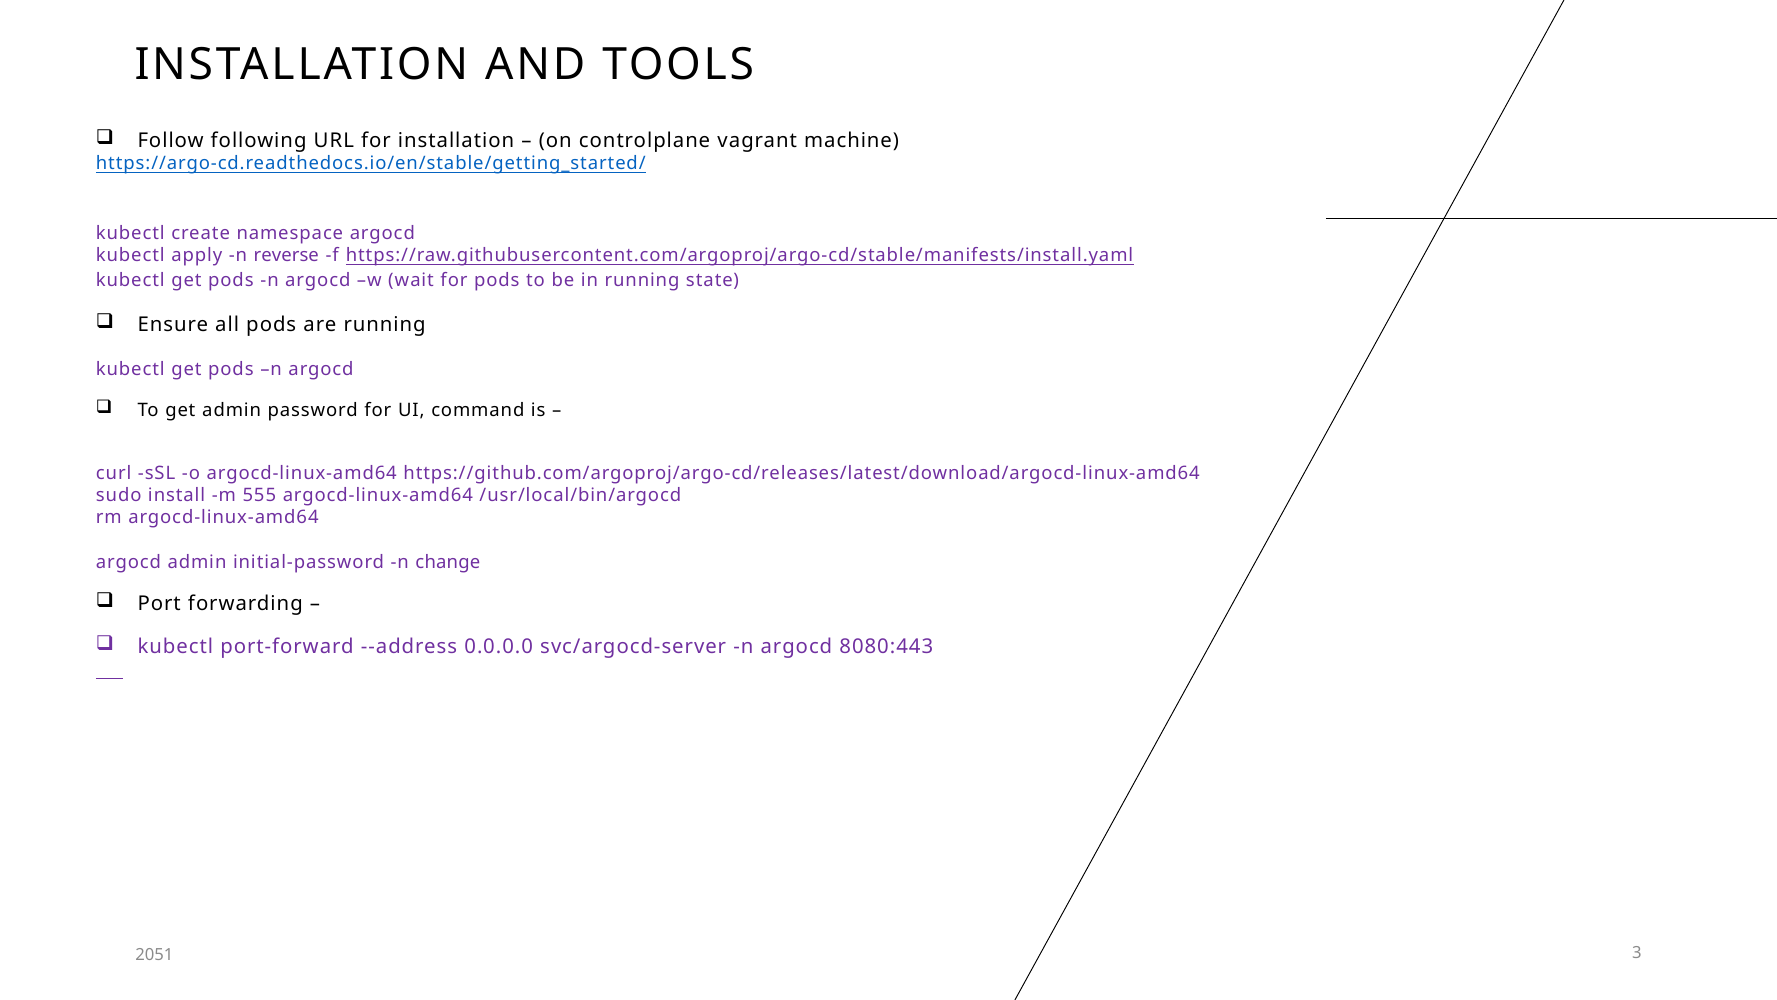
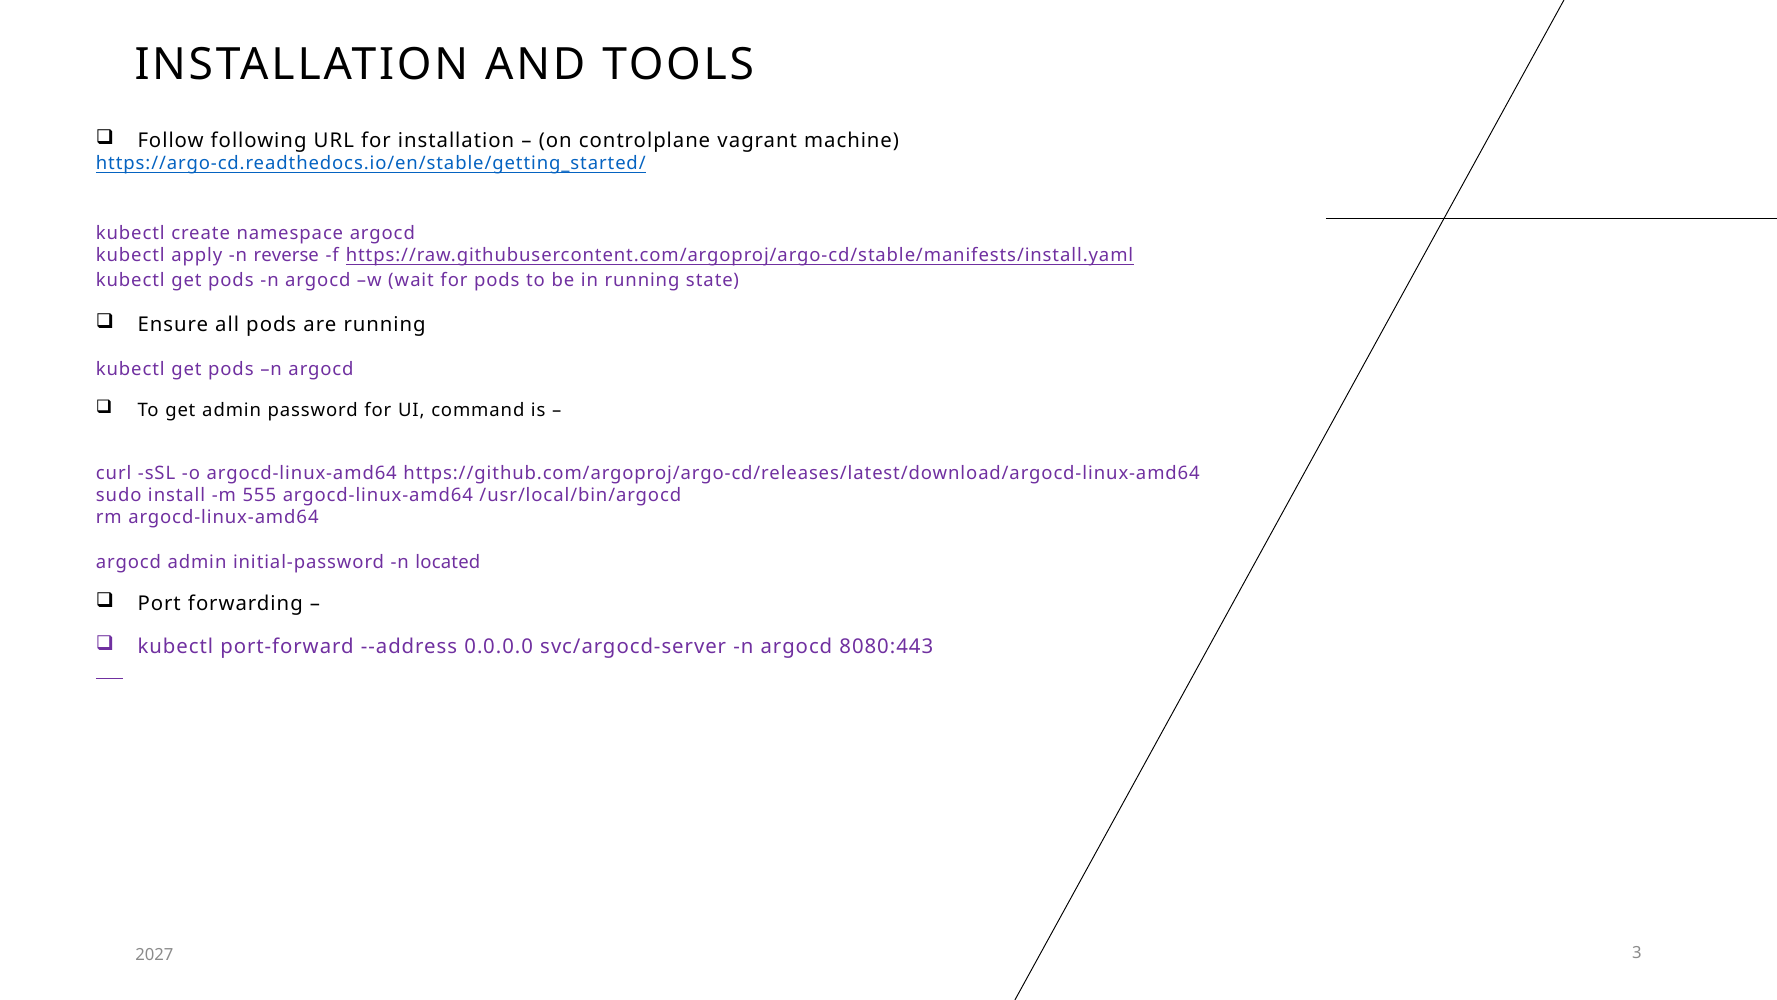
change: change -> located
2051: 2051 -> 2027
